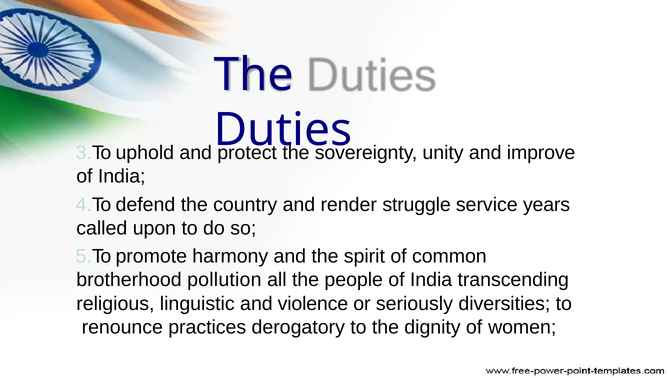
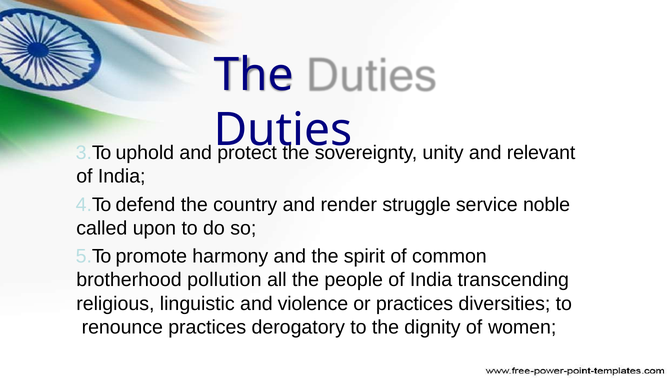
improve: improve -> relevant
years: years -> noble
or seriously: seriously -> practices
